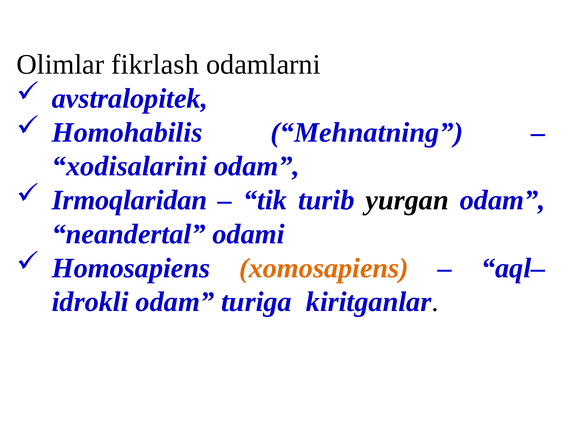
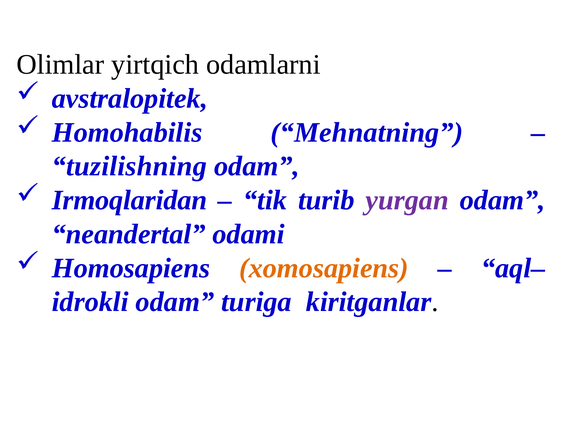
fikrlash: fikrlash -> yirtqich
xodisalarini: xodisalarini -> tuzilishning
yurgan colour: black -> purple
